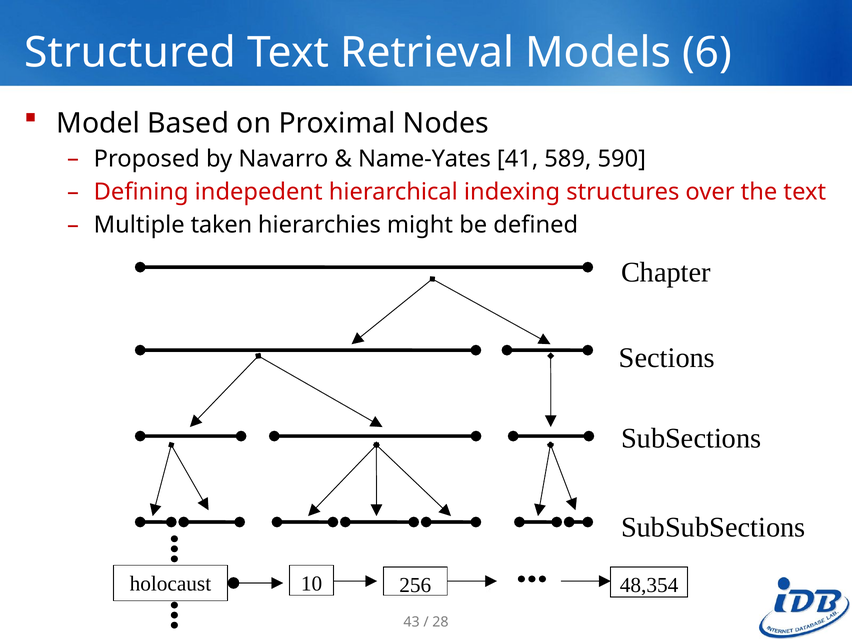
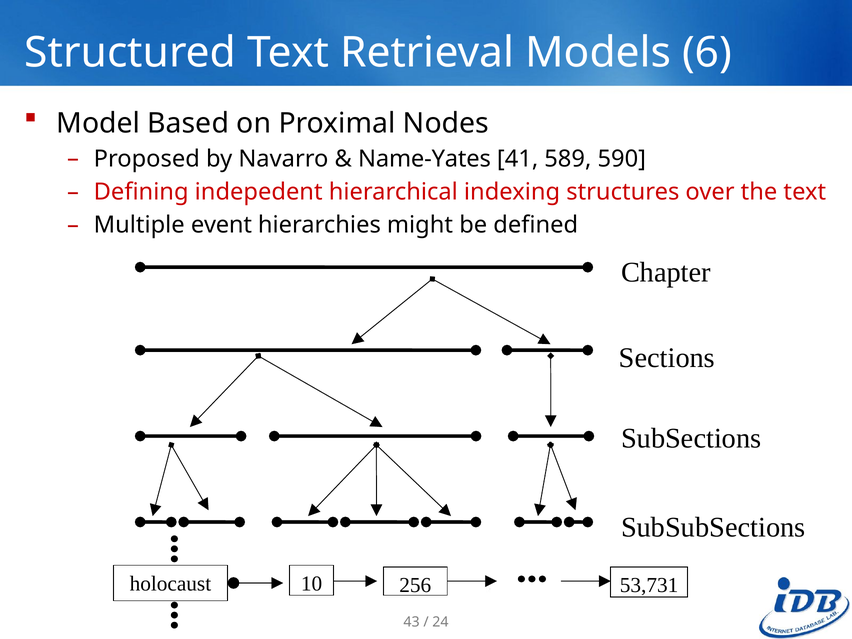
taken: taken -> event
48,354: 48,354 -> 53,731
28: 28 -> 24
